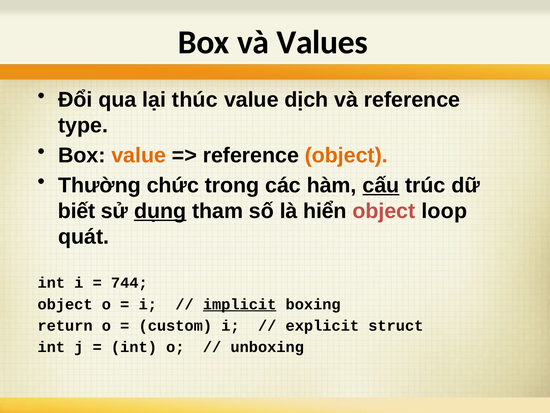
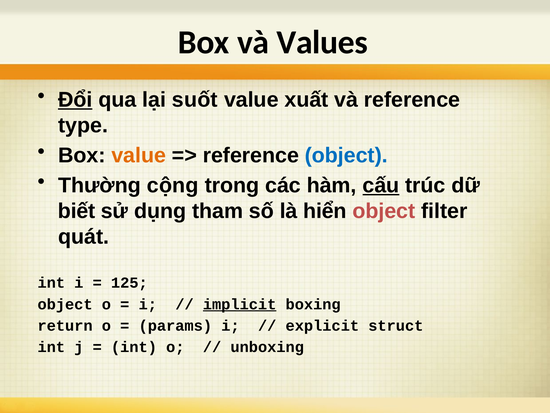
Đổi underline: none -> present
thúc: thúc -> suốt
dịch: dịch -> xuất
object at (346, 155) colour: orange -> blue
chức: chức -> cộng
dụng underline: present -> none
loop: loop -> filter
744: 744 -> 125
custom: custom -> params
